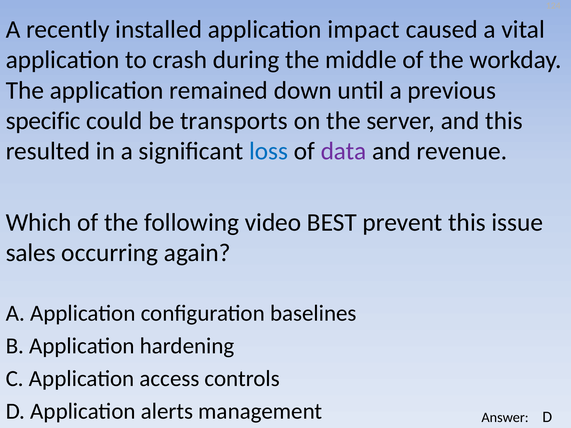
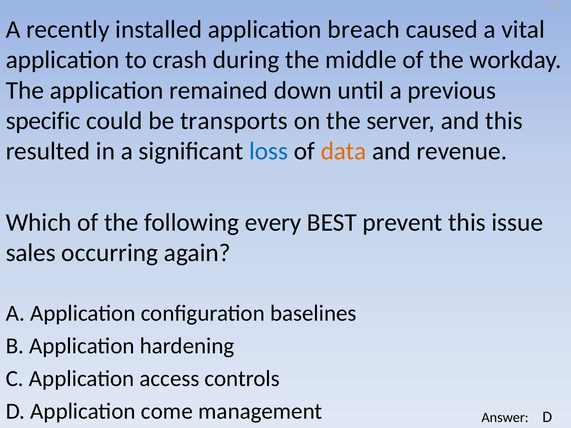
impact: impact -> breach
data colour: purple -> orange
video: video -> every
alerts: alerts -> come
